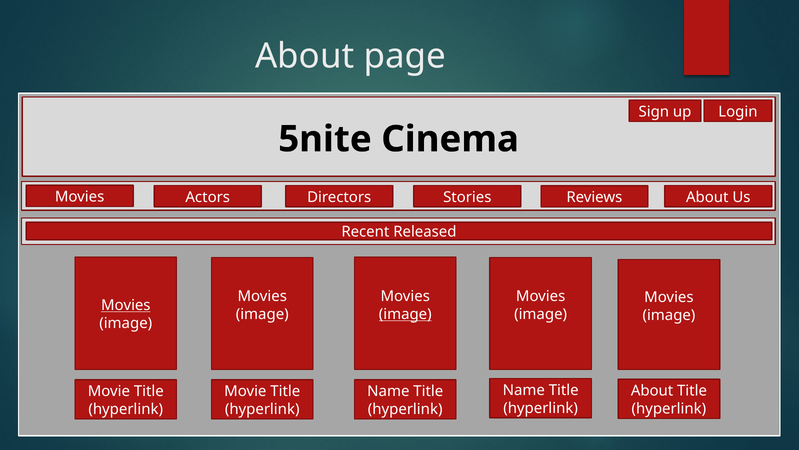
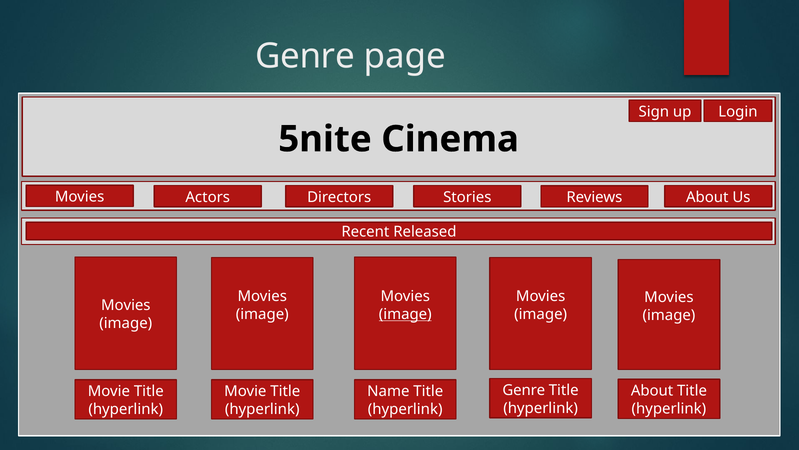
About at (305, 56): About -> Genre
Movies at (126, 305) underline: present -> none
Name at (524, 390): Name -> Genre
